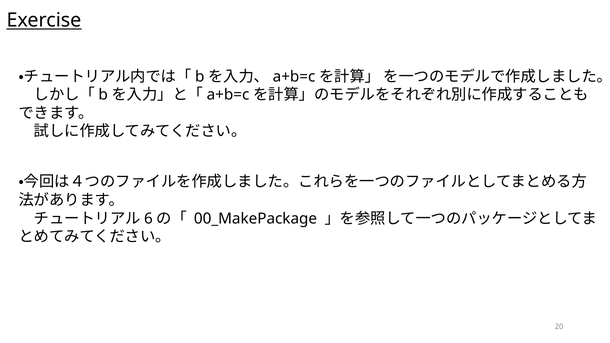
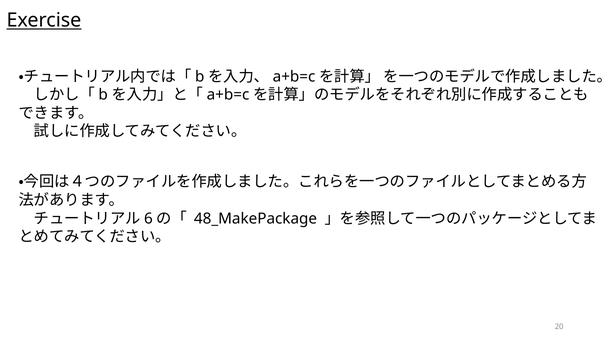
00_MakePackage: 00_MakePackage -> 48_MakePackage
